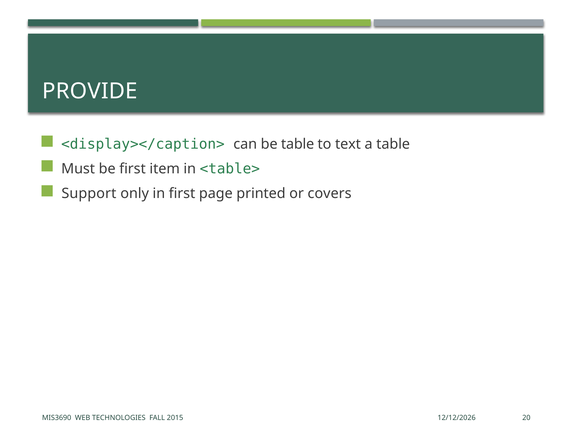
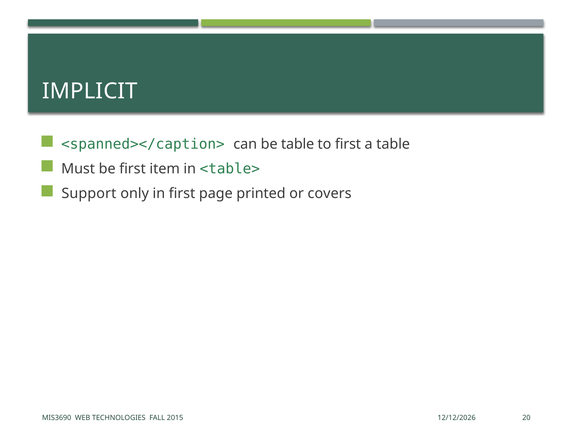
PROVIDE: PROVIDE -> IMPLICIT
<display></caption>: <display></caption> -> <spanned></caption>
to text: text -> first
